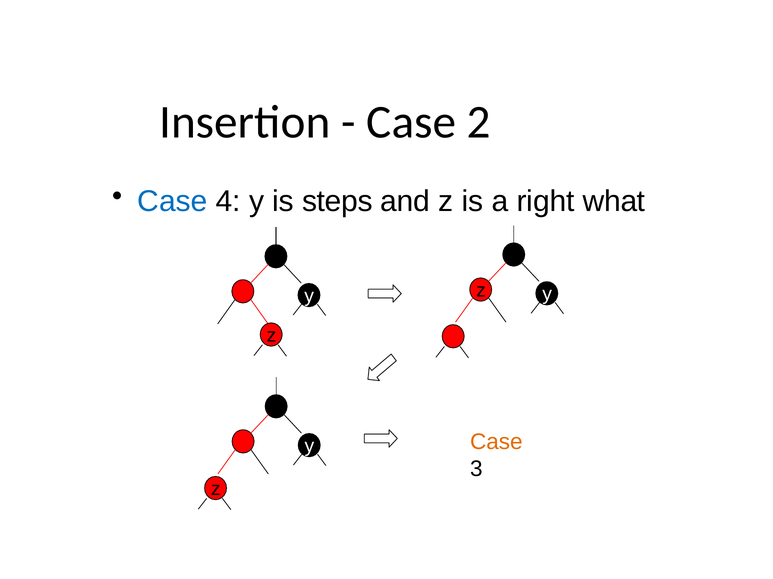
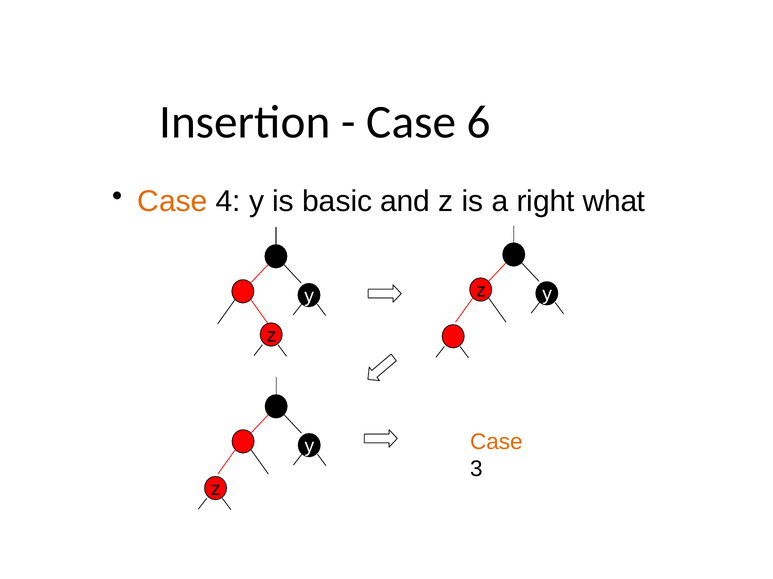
2: 2 -> 6
Case at (172, 202) colour: blue -> orange
steps: steps -> basic
